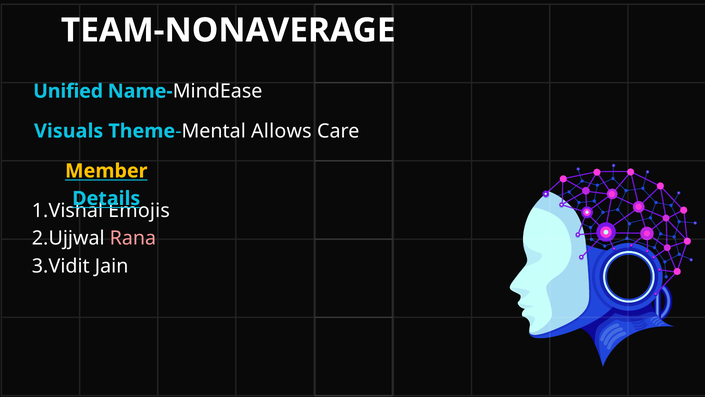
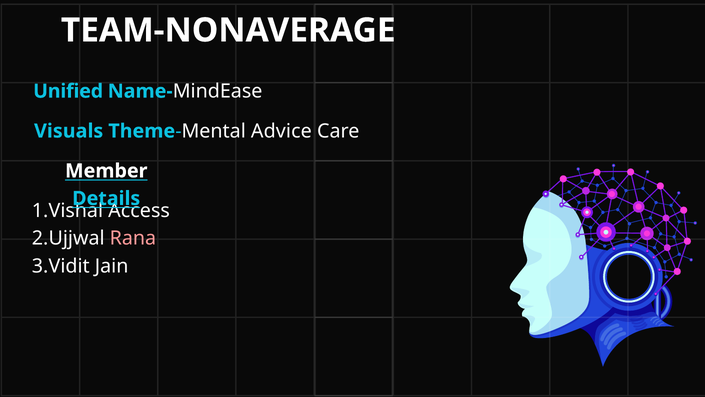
Allows: Allows -> Advice
Member colour: yellow -> white
Emojis: Emojis -> Access
